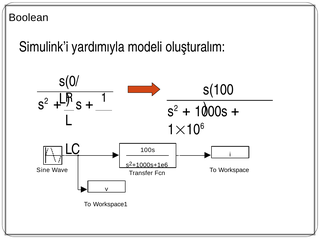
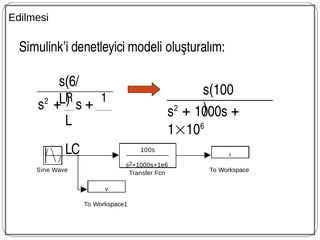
Boolean: Boolean -> Edilmesi
yardımıyla: yardımıyla -> denetleyici
s(0/: s(0/ -> s(6/
